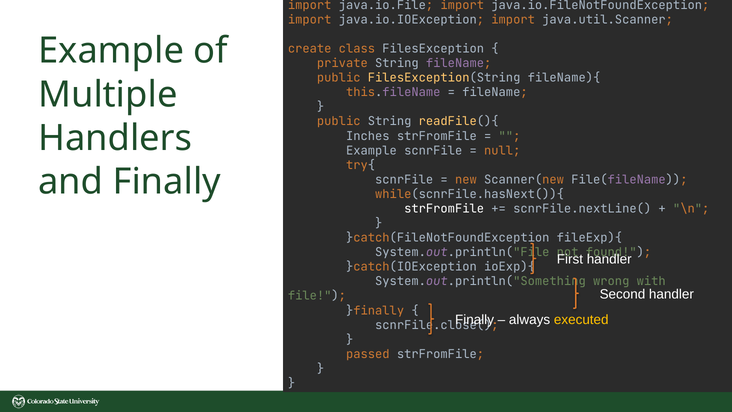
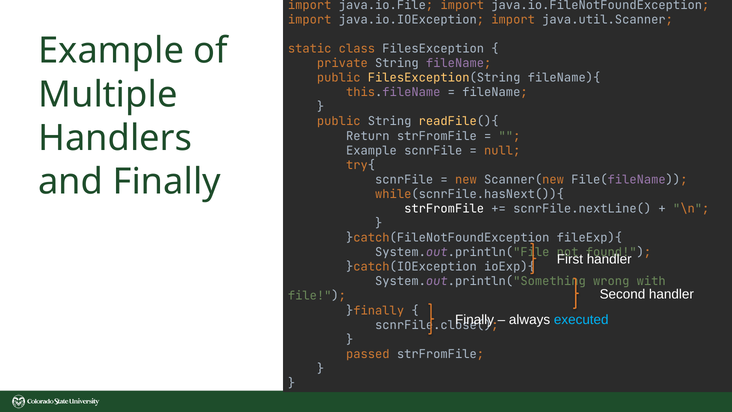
create: create -> static
Inches: Inches -> Return
executed colour: yellow -> light blue
